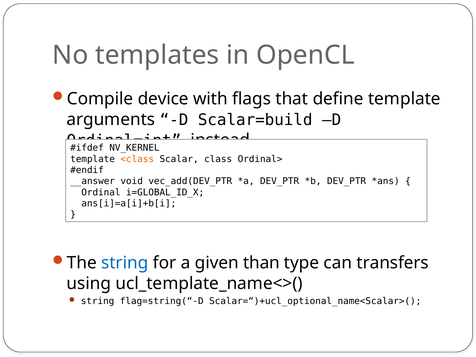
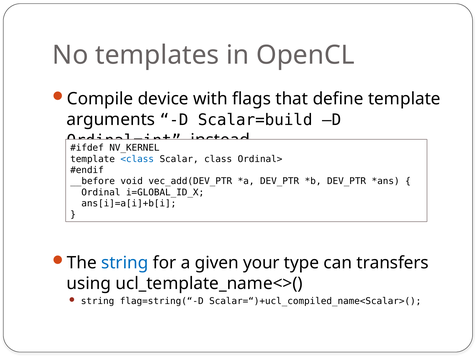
<class colour: orange -> blue
__answer: __answer -> __before
than: than -> your
Scalar=“)+ucl_optional_name<Scalar>(: Scalar=“)+ucl_optional_name<Scalar>( -> Scalar=“)+ucl_compiled_name<Scalar>(
